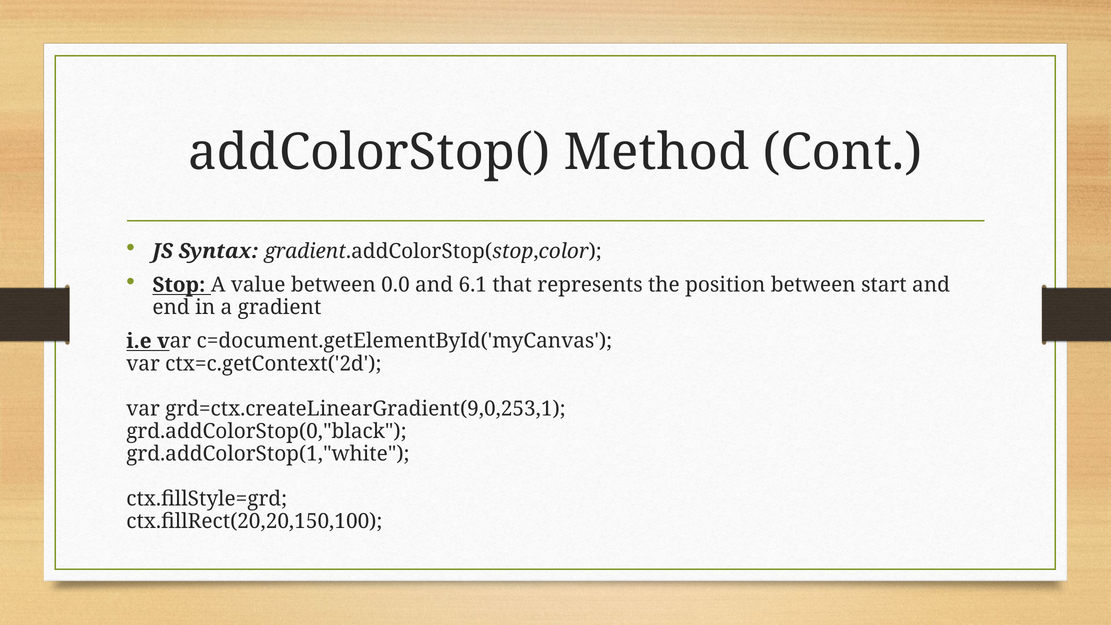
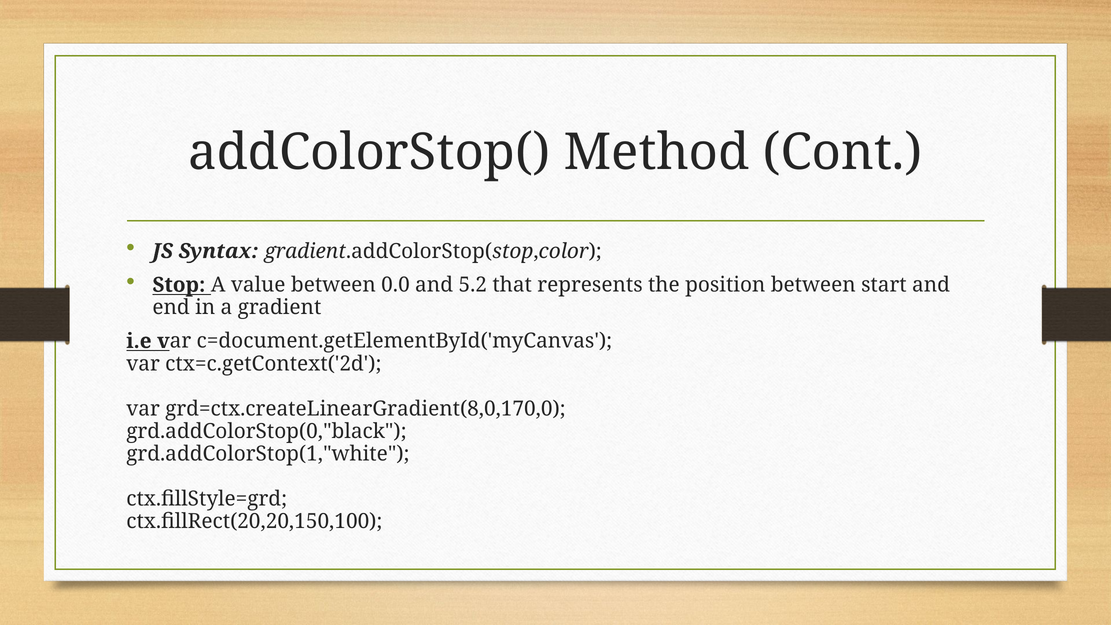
6.1: 6.1 -> 5.2
grd=ctx.createLinearGradient(9,0,253,1: grd=ctx.createLinearGradient(9,0,253,1 -> grd=ctx.createLinearGradient(8,0,170,0
